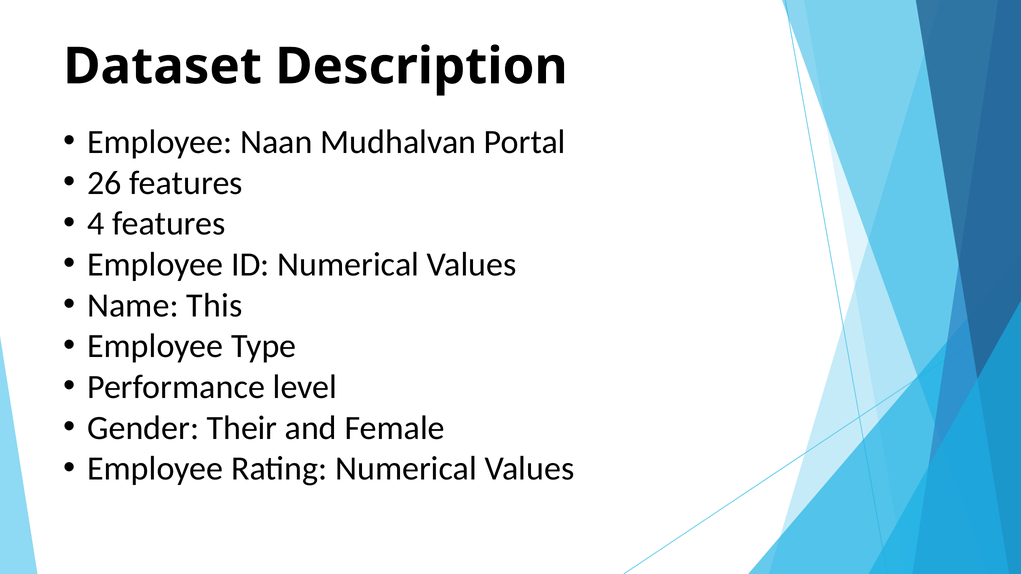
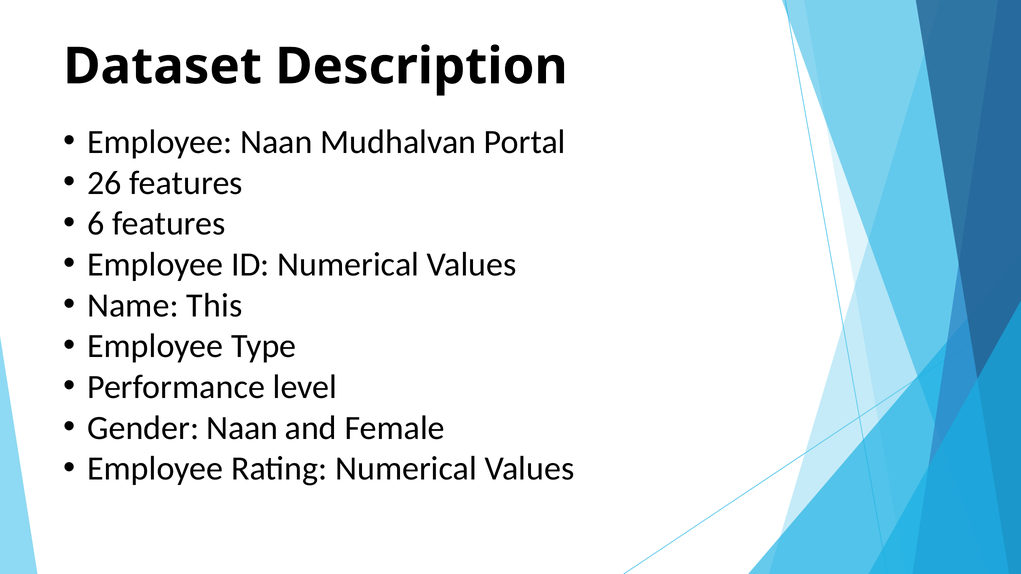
4: 4 -> 6
Gender Their: Their -> Naan
